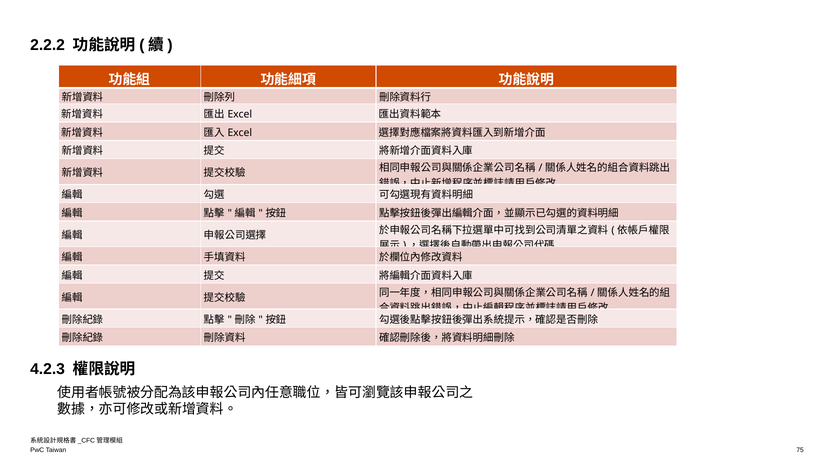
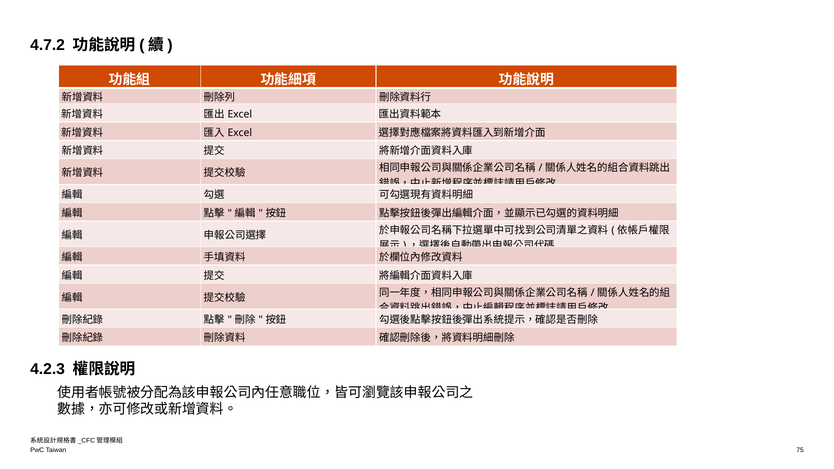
2.2.2: 2.2.2 -> 4.7.2
